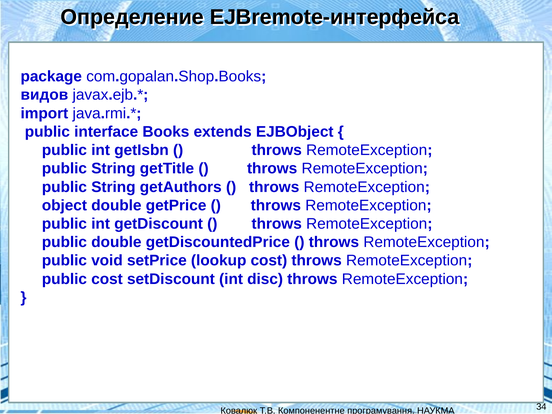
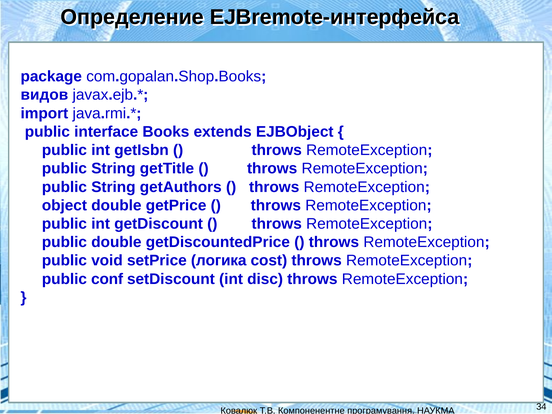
lookup: lookup -> логика
public cost: cost -> conf
